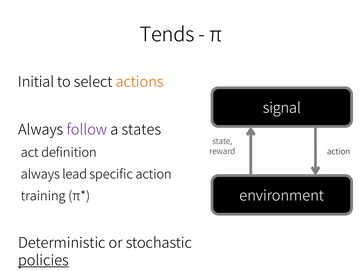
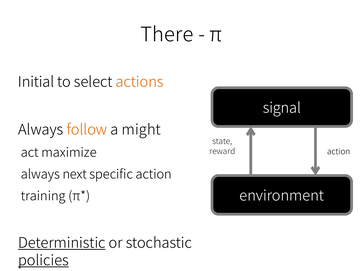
Tends: Tends -> There
follow colour: purple -> orange
states: states -> might
definition: definition -> maximize
lead: lead -> next
Deterministic underline: none -> present
